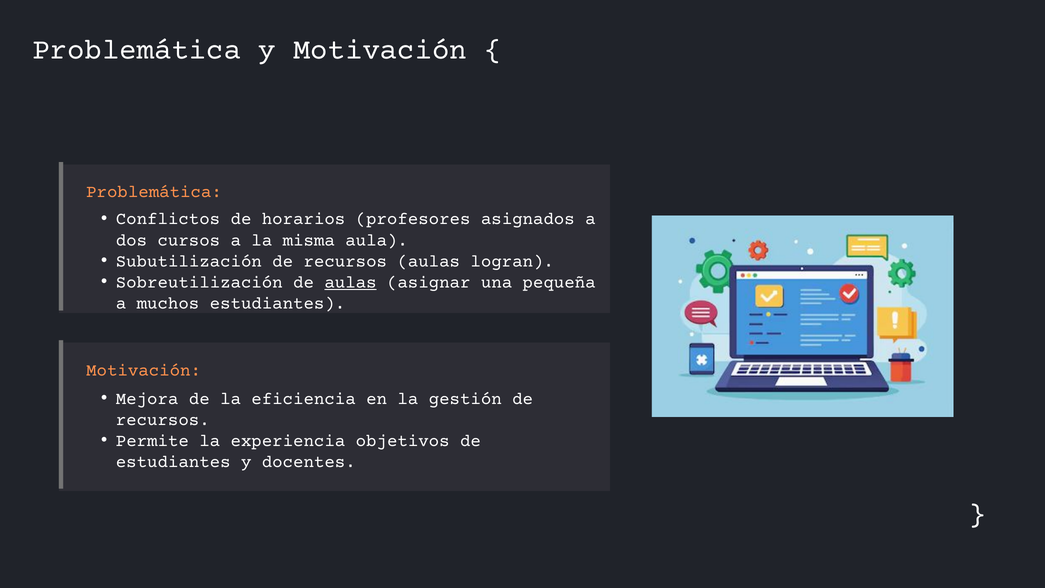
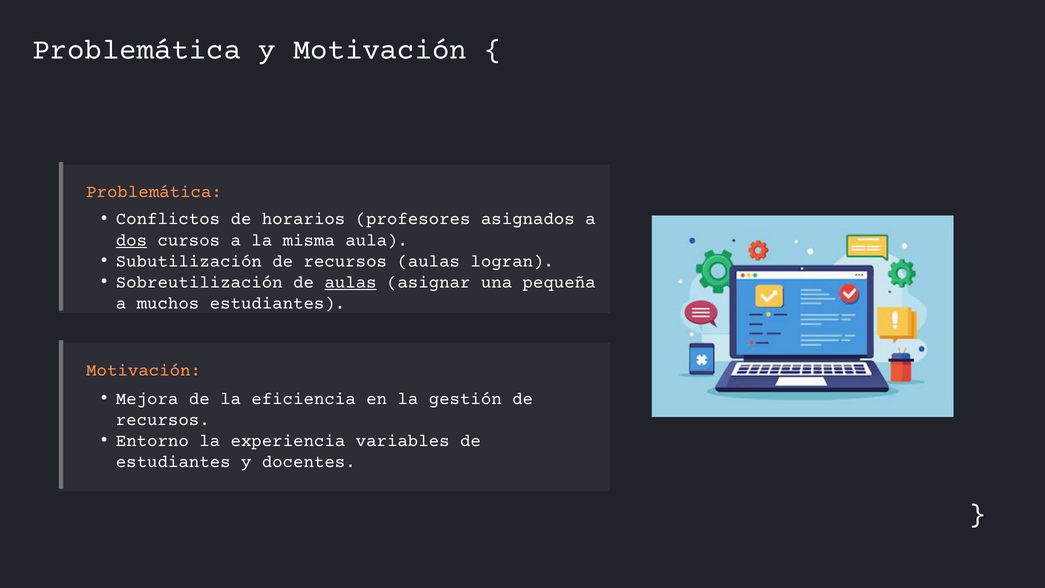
dos underline: none -> present
Permite: Permite -> Entorno
objetivos: objetivos -> variables
